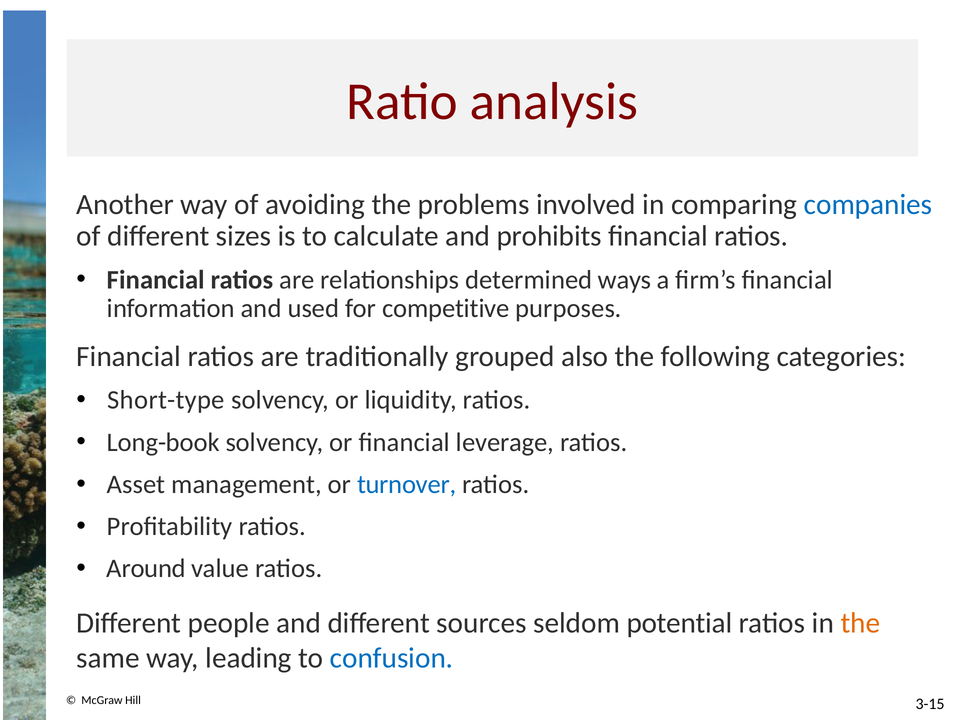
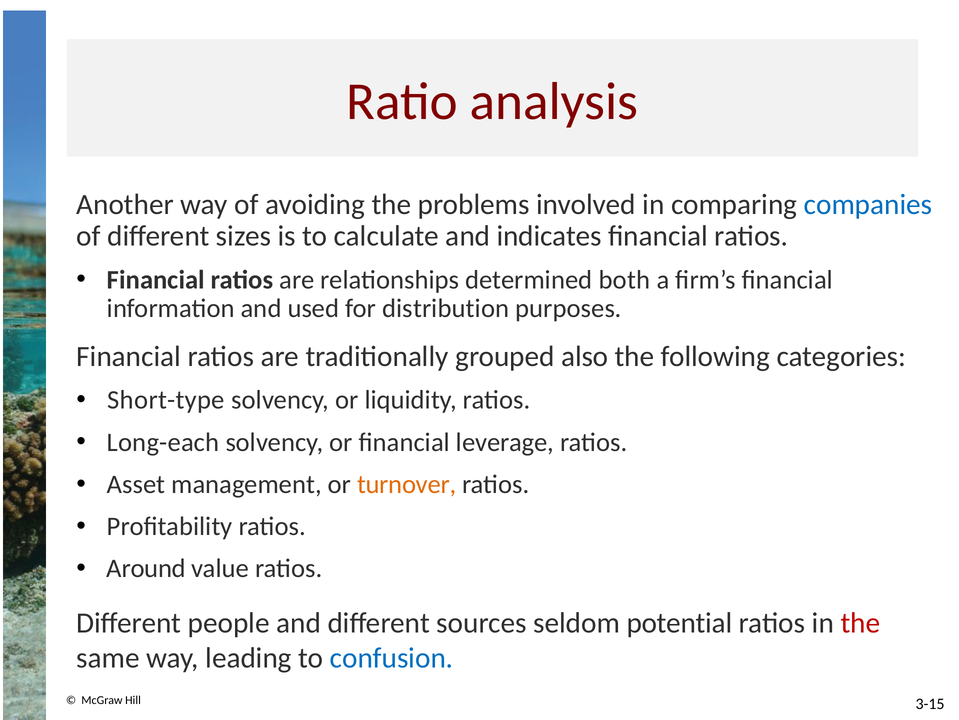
prohibits: prohibits -> indicates
ways: ways -> both
competitive: competitive -> distribution
Long-book: Long-book -> Long-each
turnover colour: blue -> orange
the at (860, 622) colour: orange -> red
